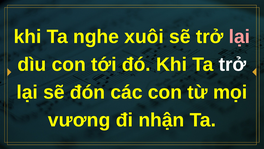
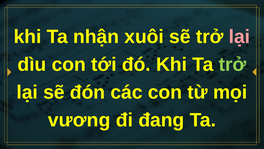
nghe: nghe -> nhận
trở at (232, 64) colour: white -> light green
nhận: nhận -> đang
